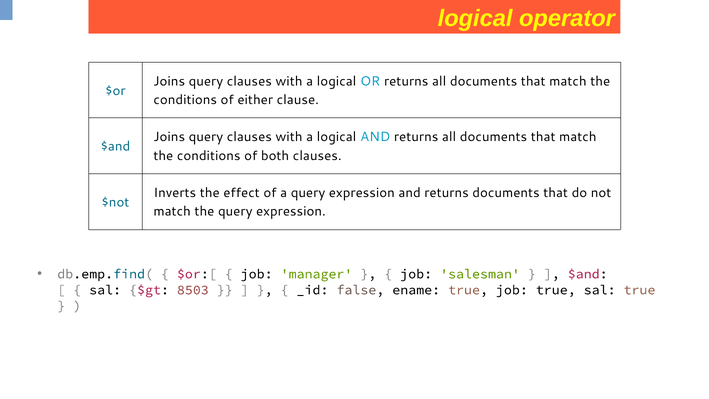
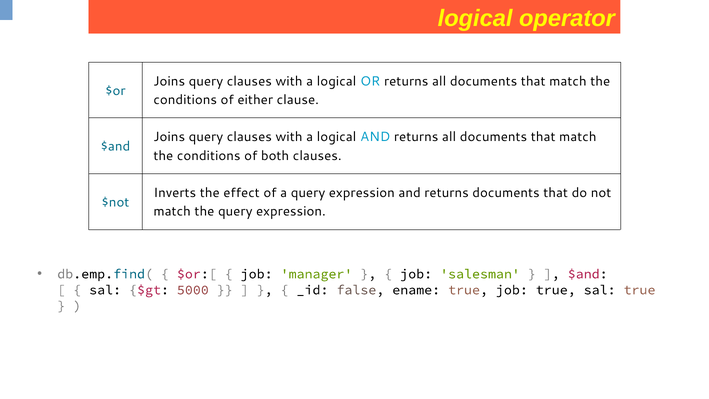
8503: 8503 -> 5000
